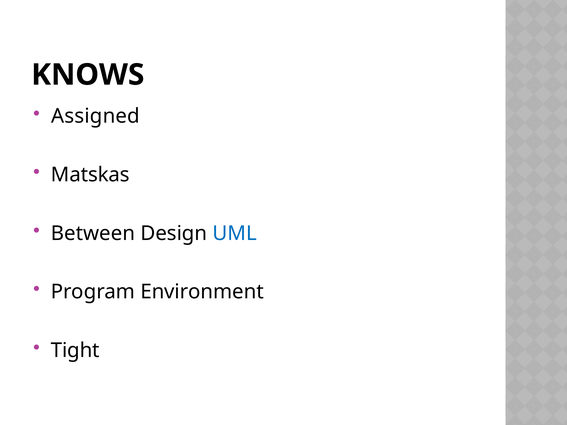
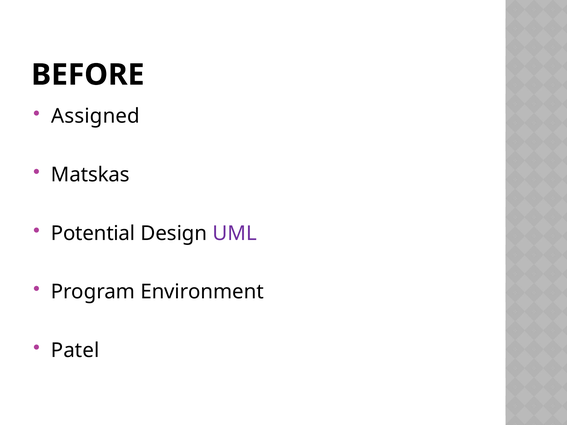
KNOWS: KNOWS -> BEFORE
Between: Between -> Potential
UML colour: blue -> purple
Tight: Tight -> Patel
